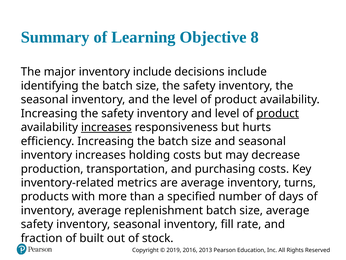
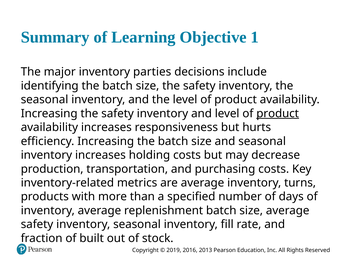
8: 8 -> 1
inventory include: include -> parties
increases at (106, 127) underline: present -> none
